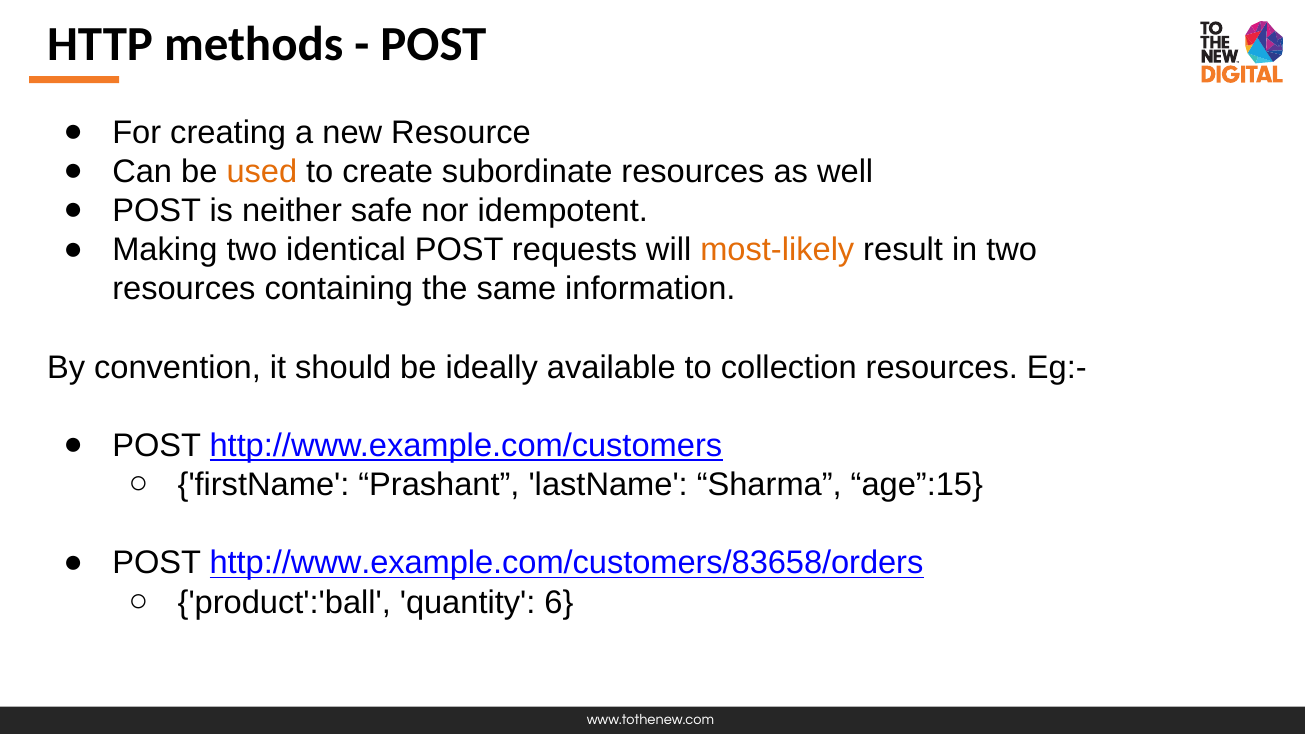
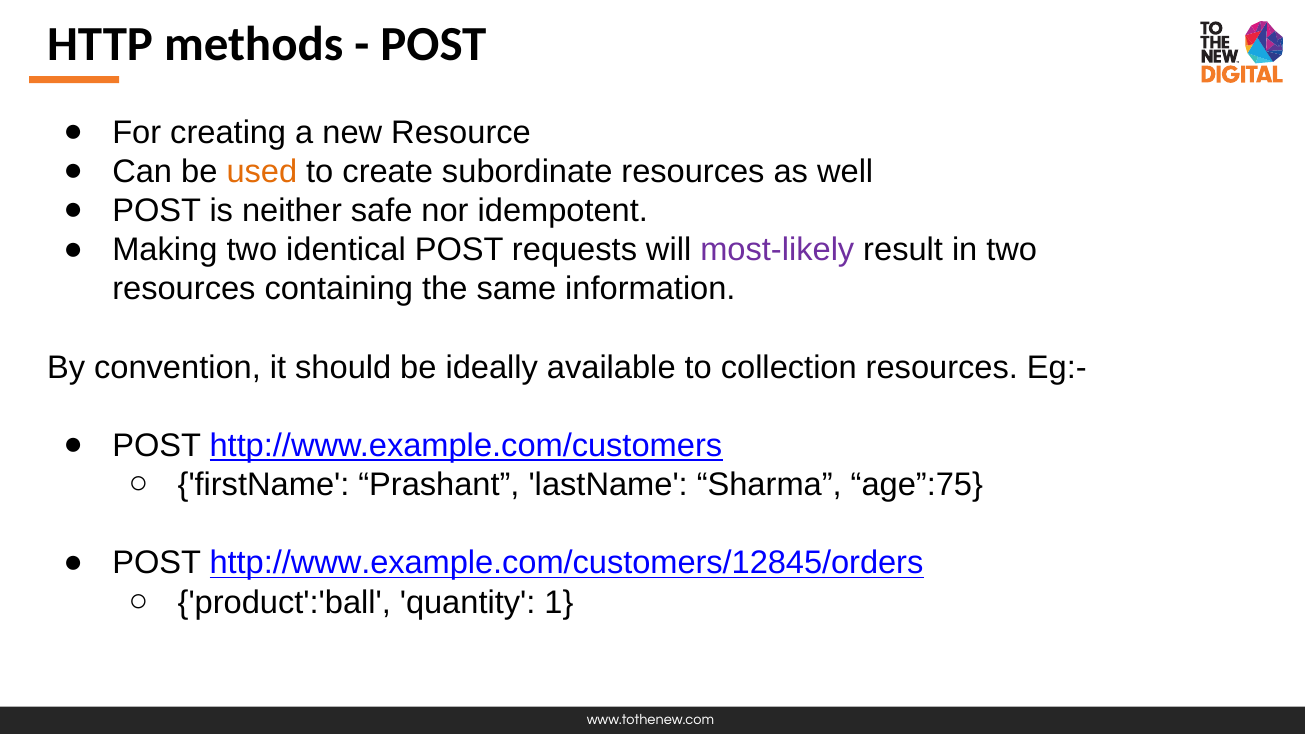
most-likely colour: orange -> purple
age”:15: age”:15 -> age”:75
http://www.example.com/customers/83658/orders: http://www.example.com/customers/83658/orders -> http://www.example.com/customers/12845/orders
6: 6 -> 1
